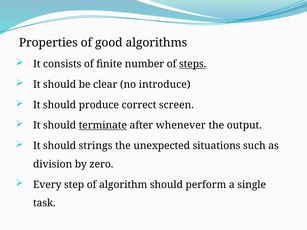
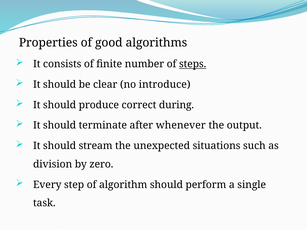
screen: screen -> during
terminate underline: present -> none
strings: strings -> stream
